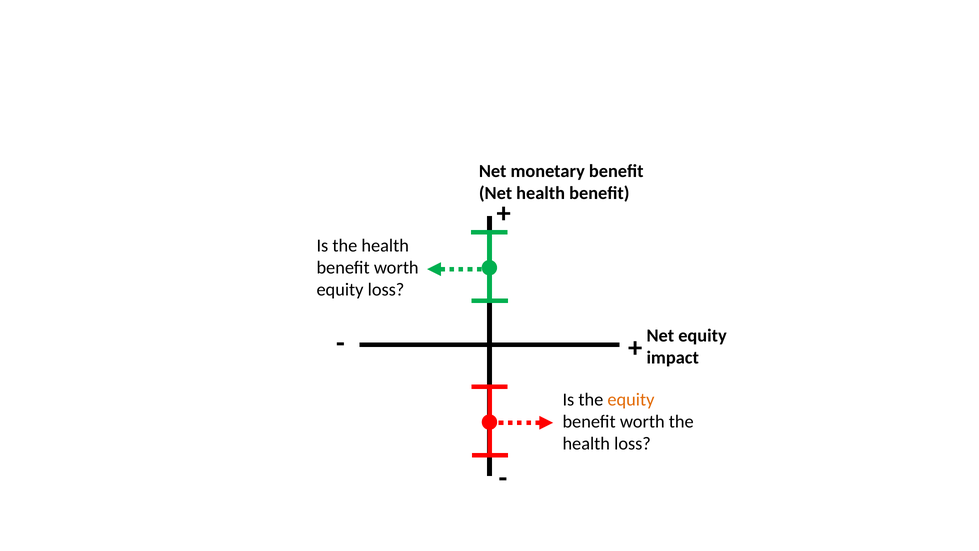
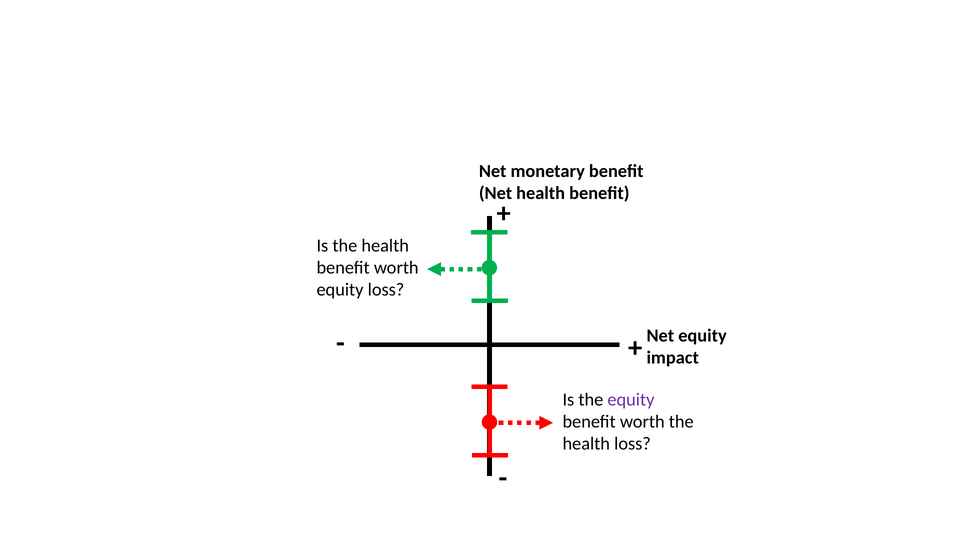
equity at (631, 400) colour: orange -> purple
